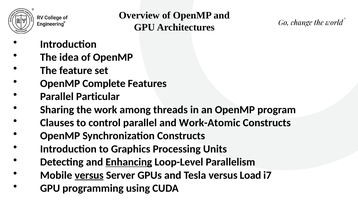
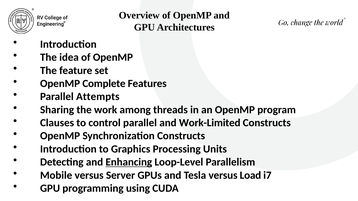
Particular: Particular -> Attempts
Work-Atomic: Work-Atomic -> Work-Limited
versus at (89, 176) underline: present -> none
